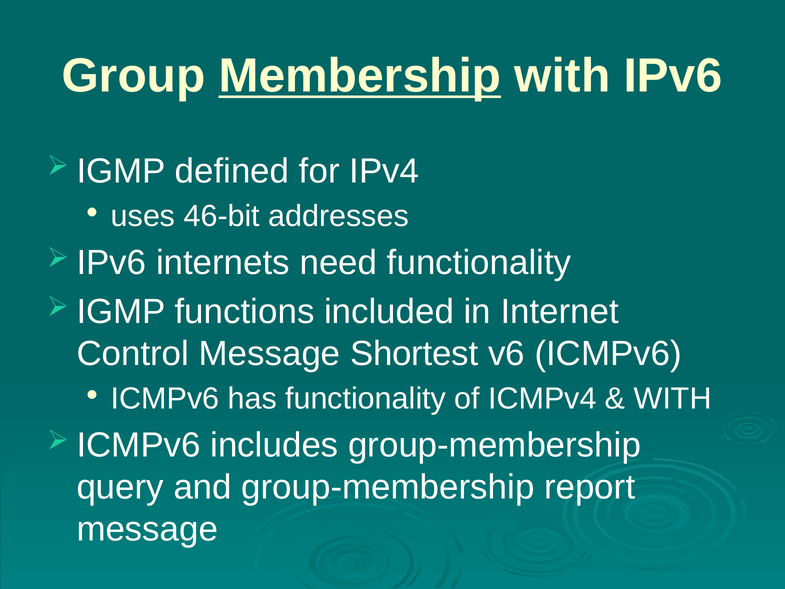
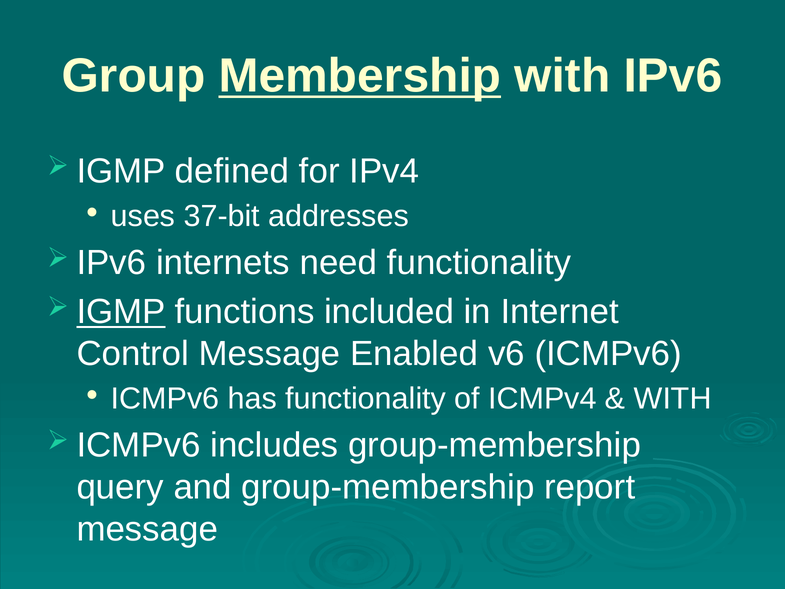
46-bit: 46-bit -> 37-bit
IGMP at (121, 312) underline: none -> present
Shortest: Shortest -> Enabled
